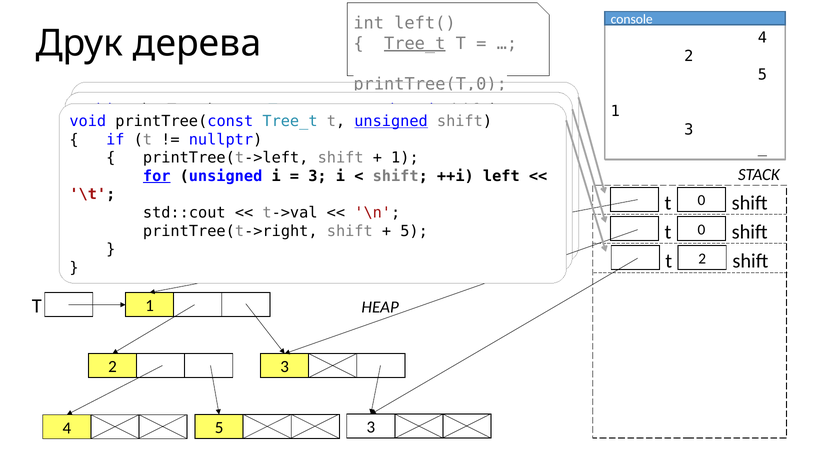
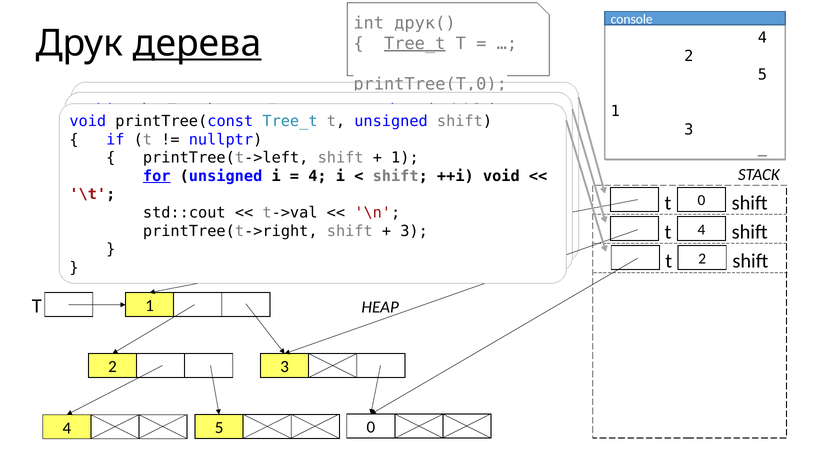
left(: left( -> друк(
дерева underline: none -> present
unsigned at (391, 121) underline: present -> none
3 at (317, 176): 3 -> 4
++i left: left -> void
0 at (701, 230): 0 -> 4
5 at (414, 231): 5 -> 3
5 3: 3 -> 0
